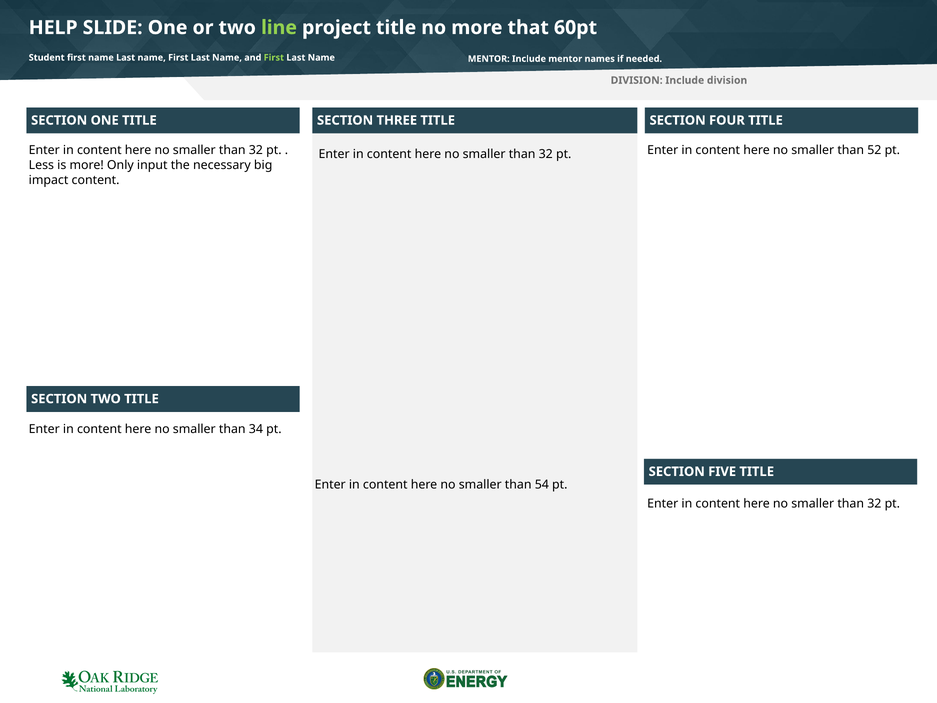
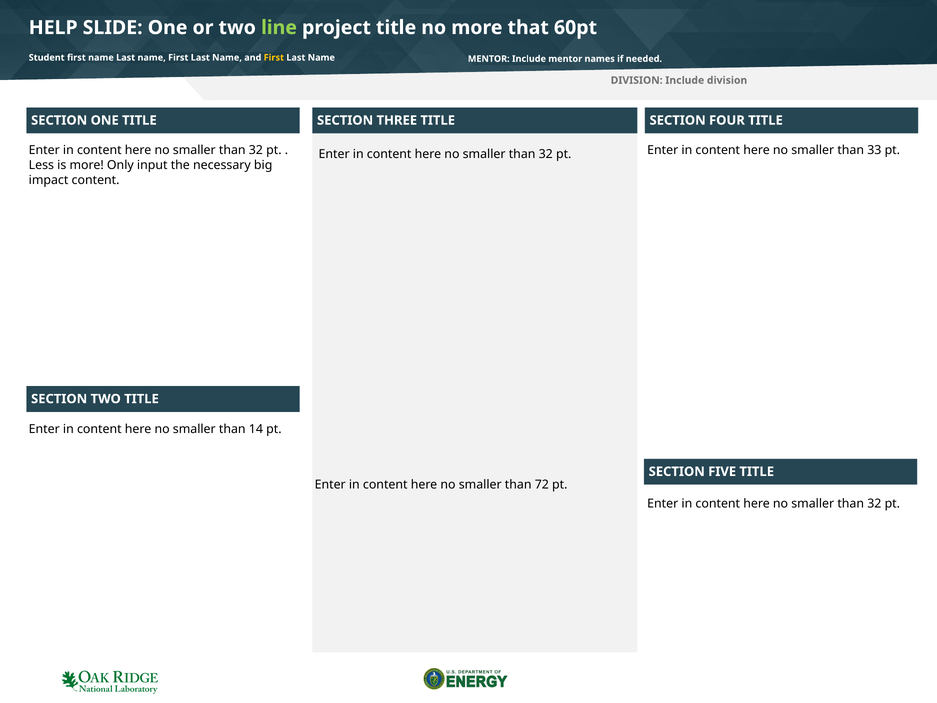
First at (274, 58) colour: light green -> yellow
52: 52 -> 33
34: 34 -> 14
54: 54 -> 72
